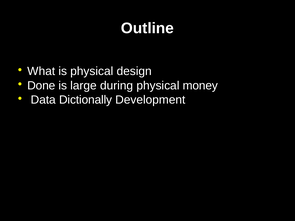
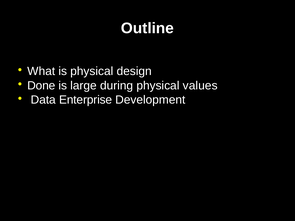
money: money -> values
Dictionally: Dictionally -> Enterprise
